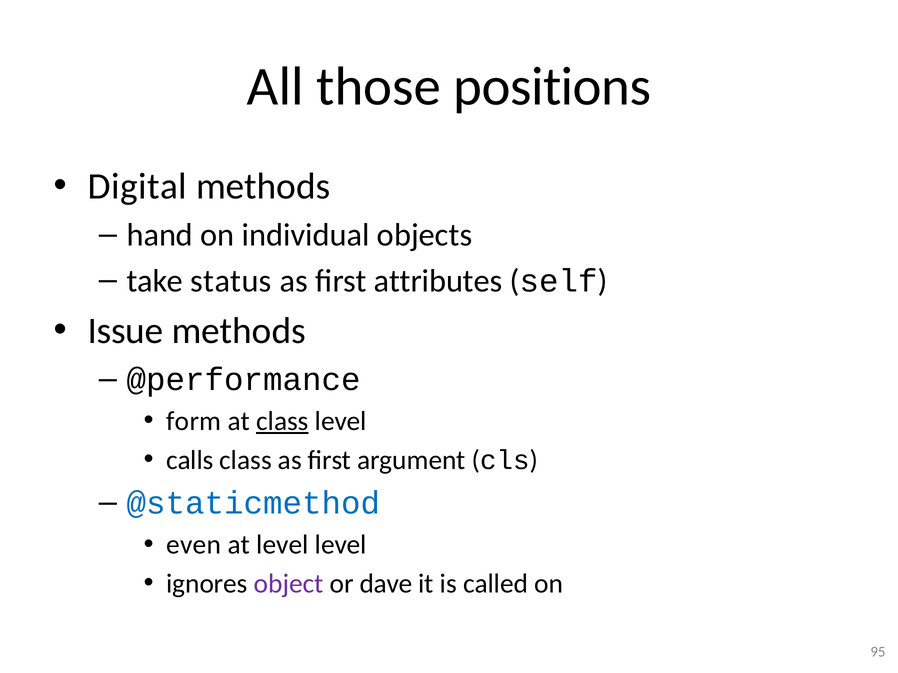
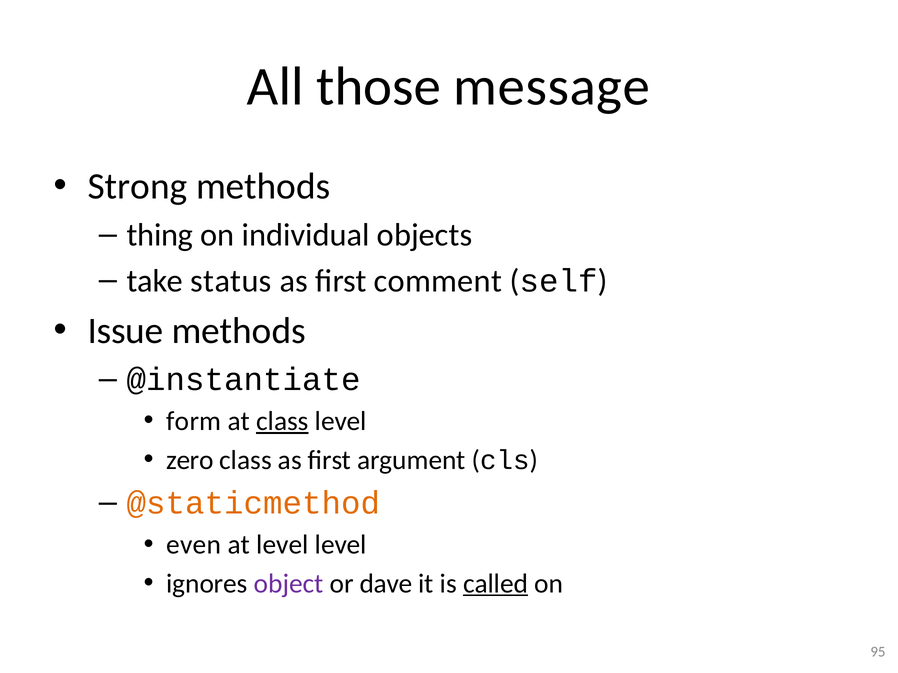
positions: positions -> message
Digital: Digital -> Strong
hand: hand -> thing
attributes: attributes -> comment
@performance: @performance -> @instantiate
calls: calls -> zero
@staticmethod colour: blue -> orange
called underline: none -> present
